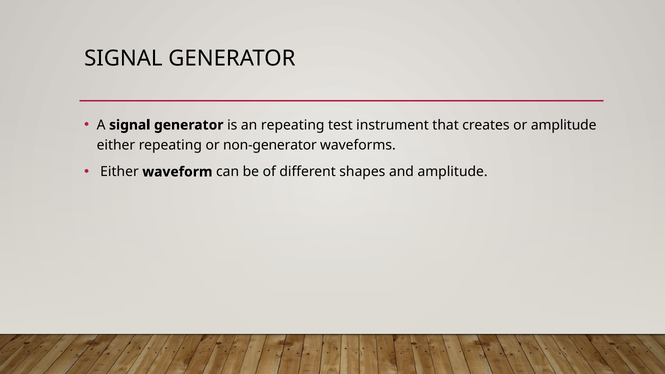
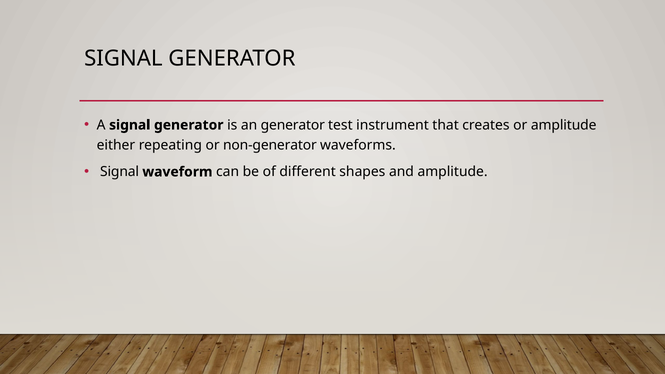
an repeating: repeating -> generator
Either at (119, 172): Either -> Signal
